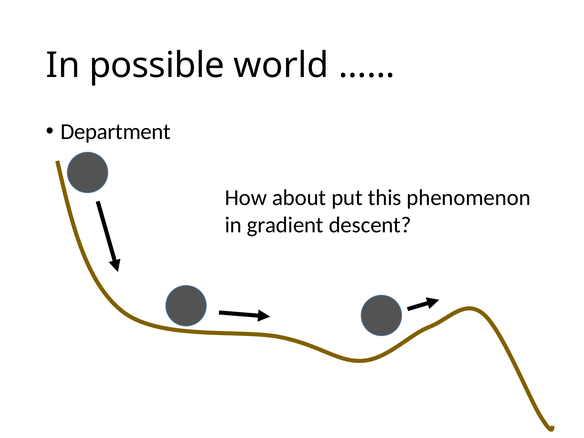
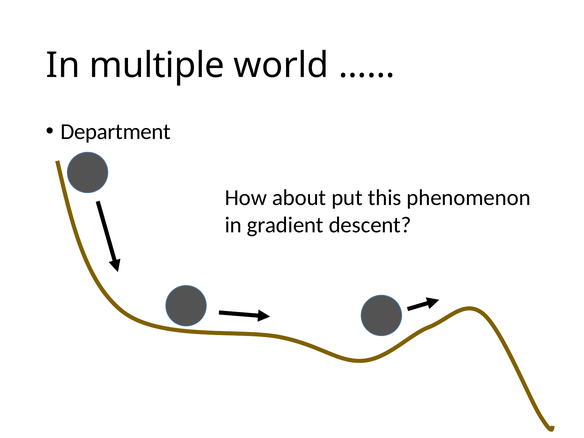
possible: possible -> multiple
